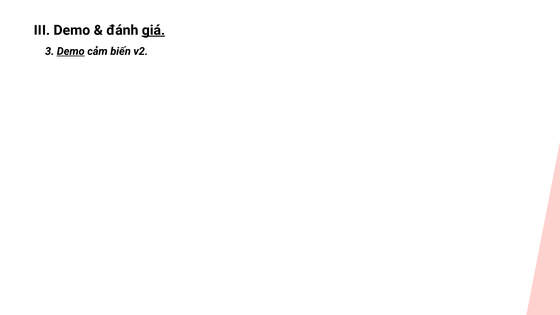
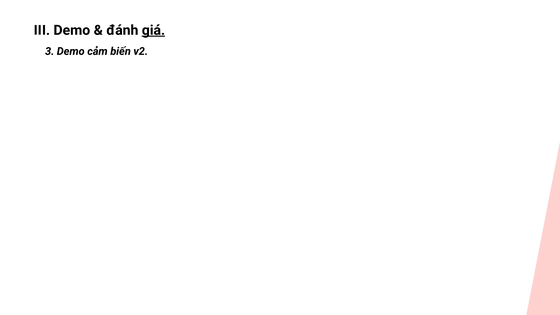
Demo at (71, 51) underline: present -> none
